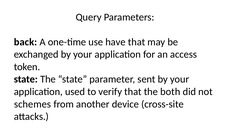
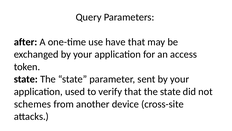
back: back -> after
that the both: both -> state
